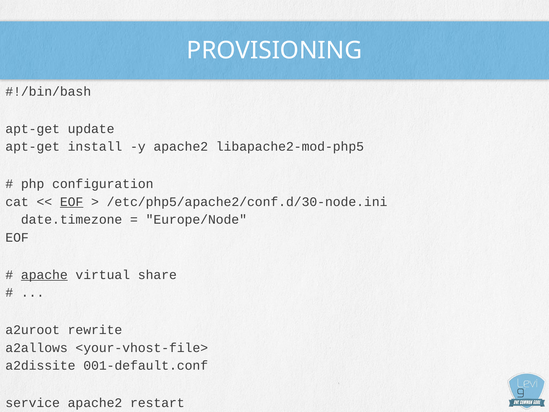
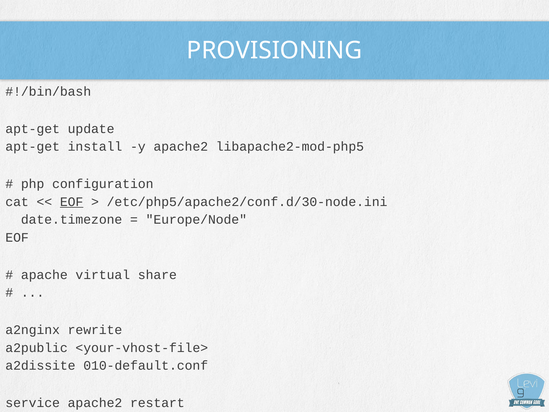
apache underline: present -> none
a2uroot: a2uroot -> a2nginx
a2allows: a2allows -> a2public
001-default.conf: 001-default.conf -> 010-default.conf
